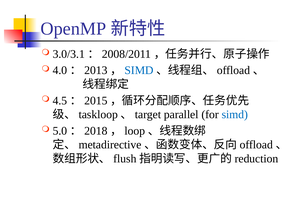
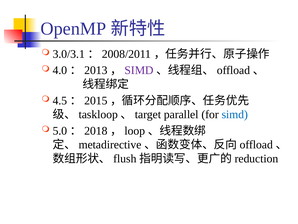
SIMD at (139, 70) colour: blue -> purple
